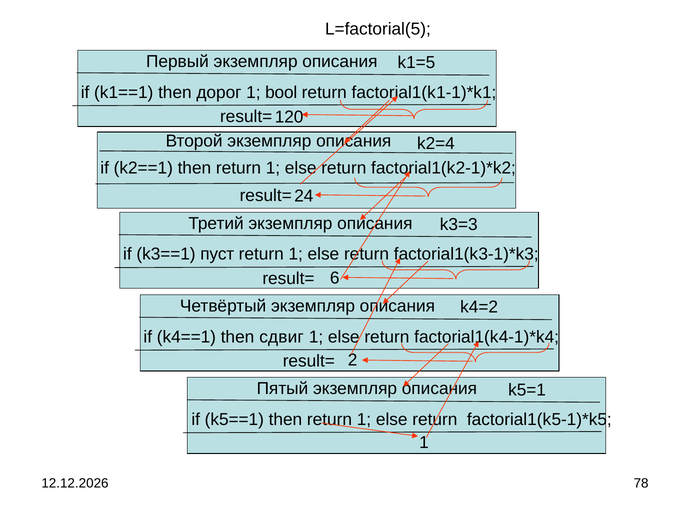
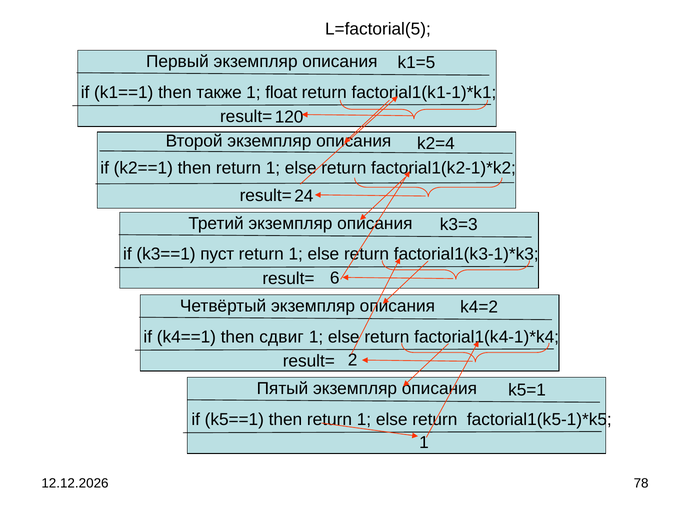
дорог: дорог -> также
bool: bool -> float
